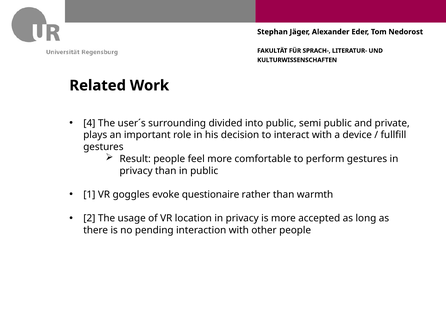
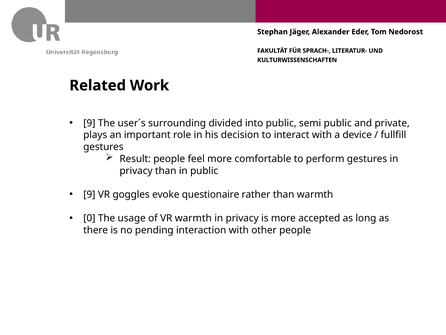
4 at (89, 123): 4 -> 9
1 at (89, 194): 1 -> 9
2: 2 -> 0
VR location: location -> warmth
